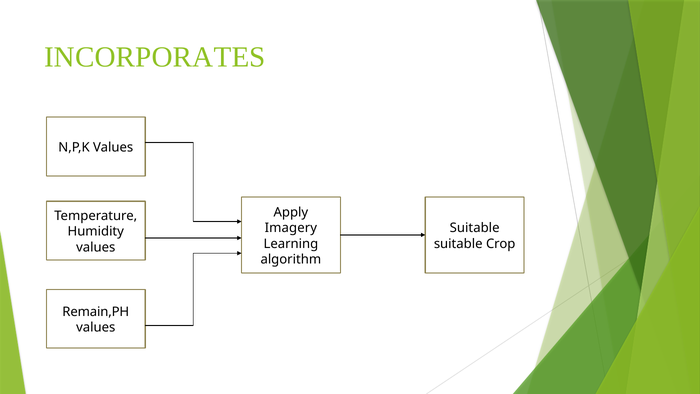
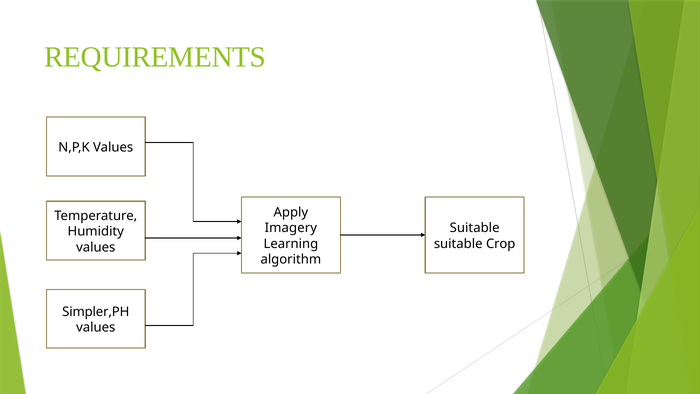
INCORPORATES: INCORPORATES -> REQUIREMENTS
Remain,PH: Remain,PH -> Simpler,PH
